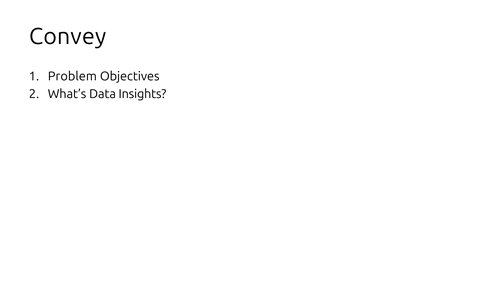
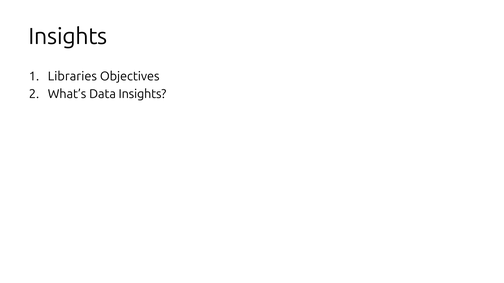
Convey at (68, 37): Convey -> Insights
Problem: Problem -> Libraries
